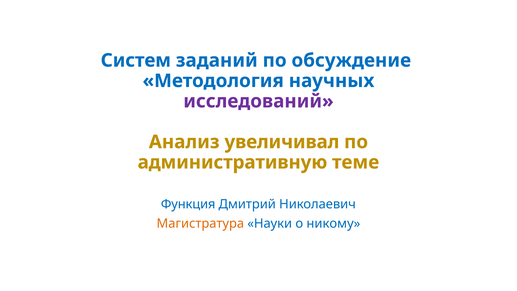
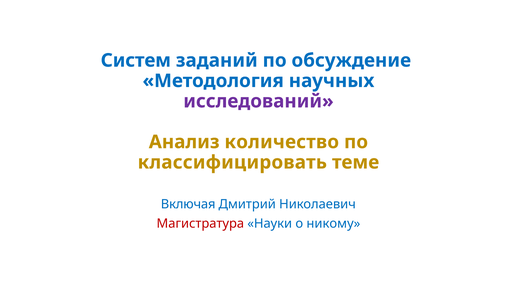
увеличивал: увеличивал -> количество
административную: административную -> классифицировать
Функция: Функция -> Включая
Магистратура colour: orange -> red
